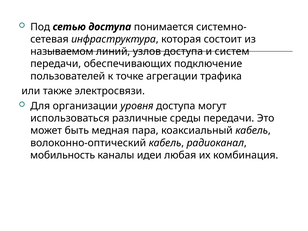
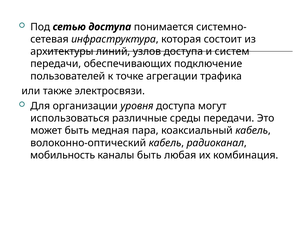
называемом: называемом -> архитектуры
каналы идеи: идеи -> быть
